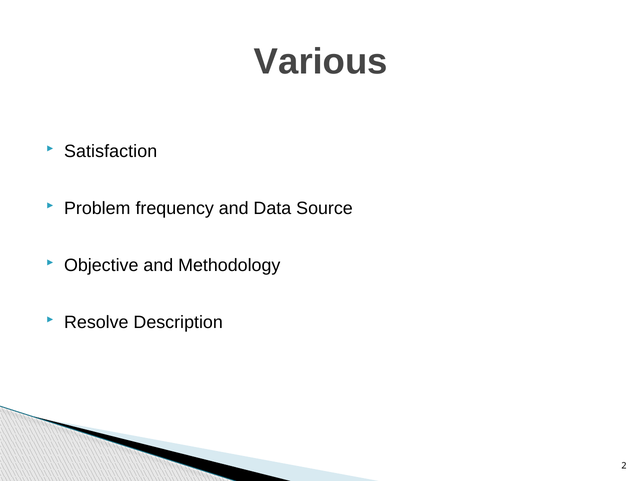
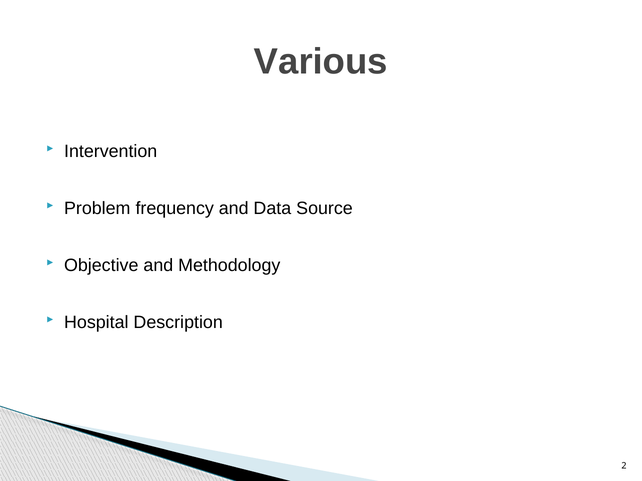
Satisfaction: Satisfaction -> Intervention
Resolve: Resolve -> Hospital
